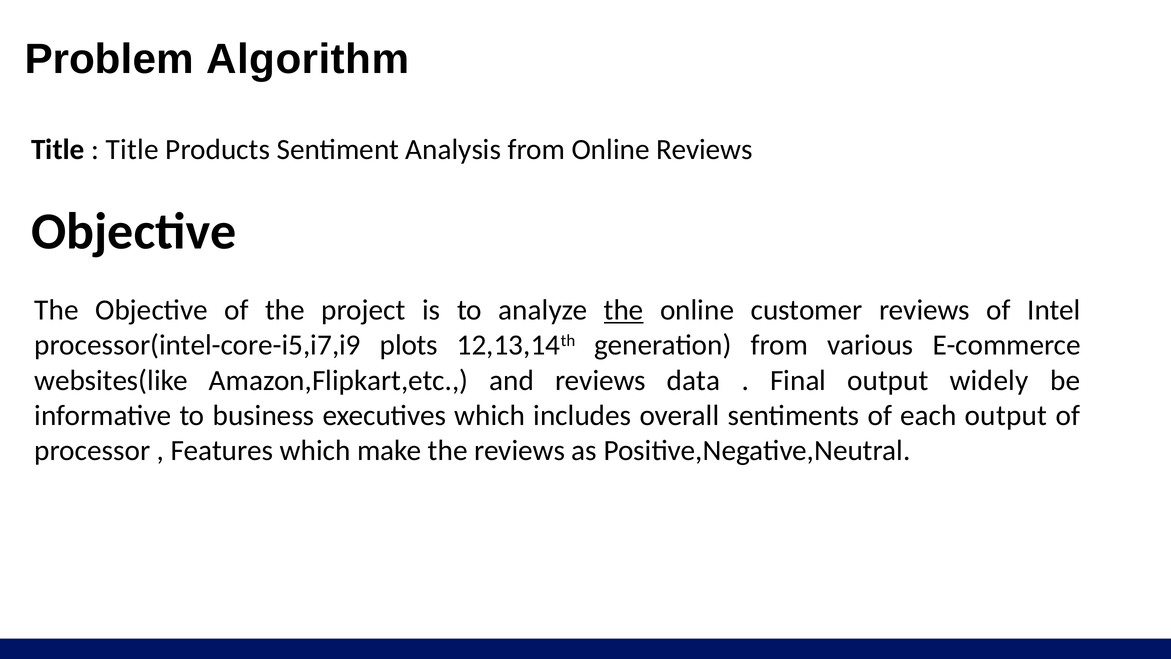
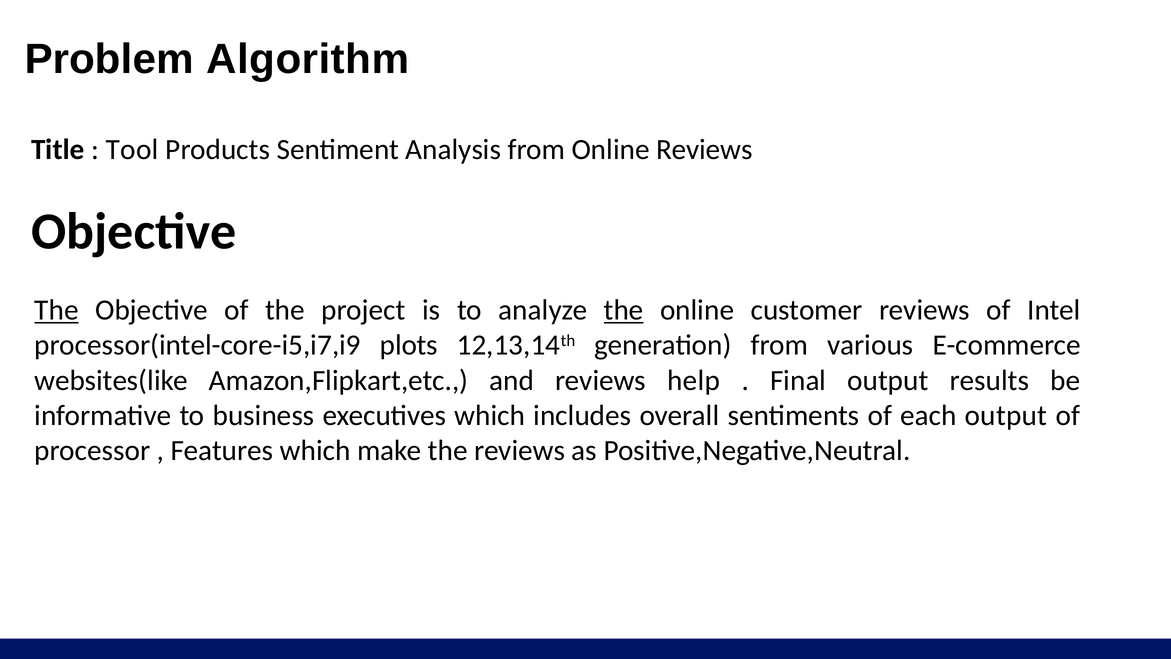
Title at (132, 150): Title -> Tool
The at (57, 310) underline: none -> present
data: data -> help
widely: widely -> results
